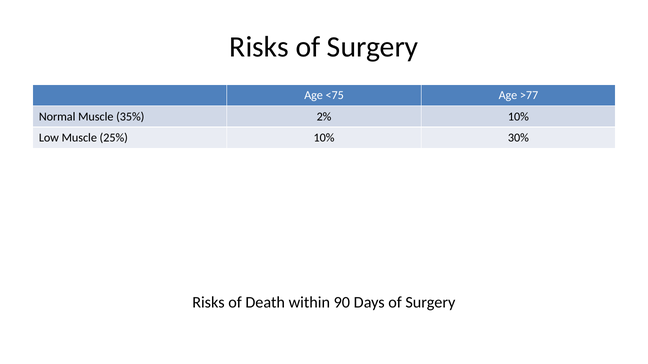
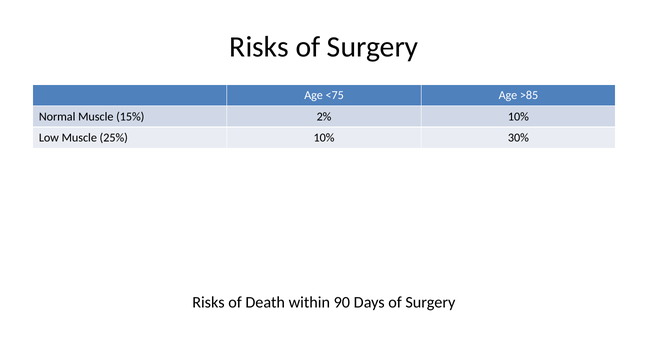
>77: >77 -> >85
35%: 35% -> 15%
